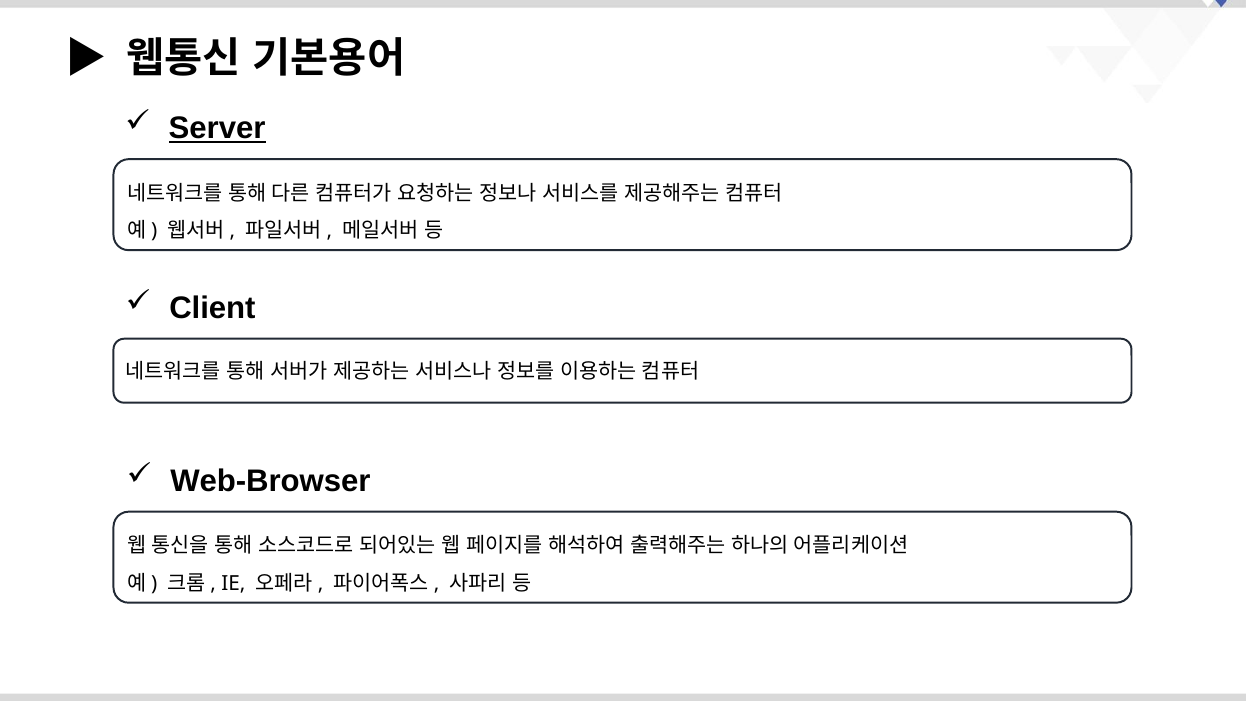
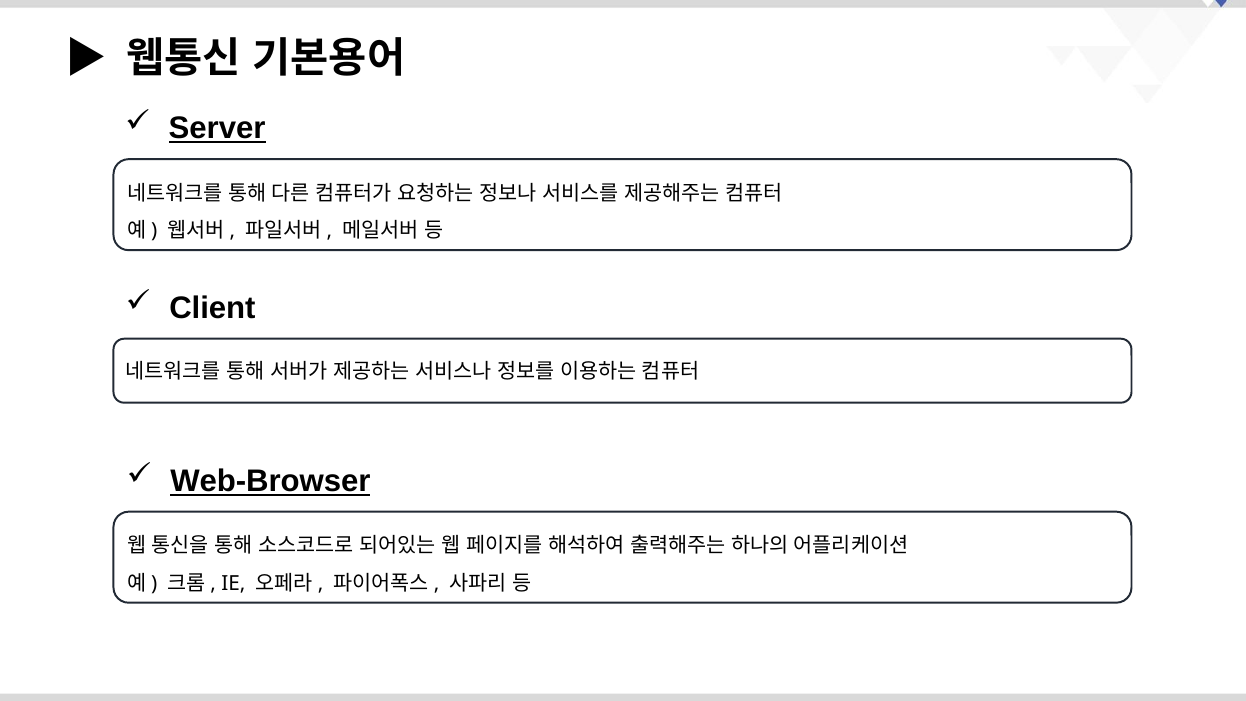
Web-Browser underline: none -> present
